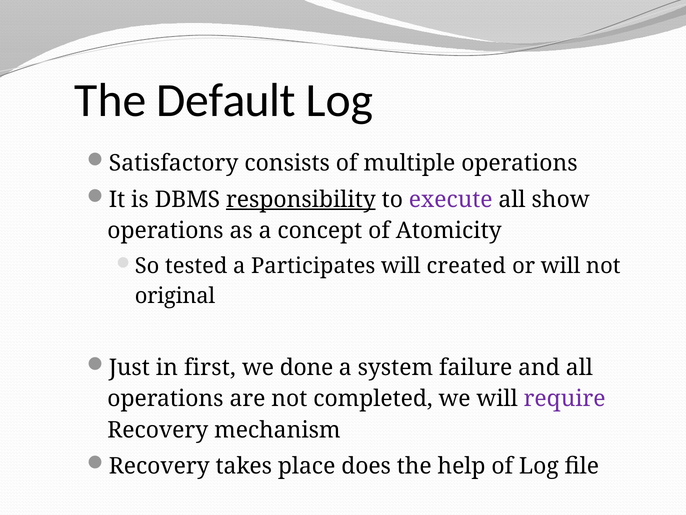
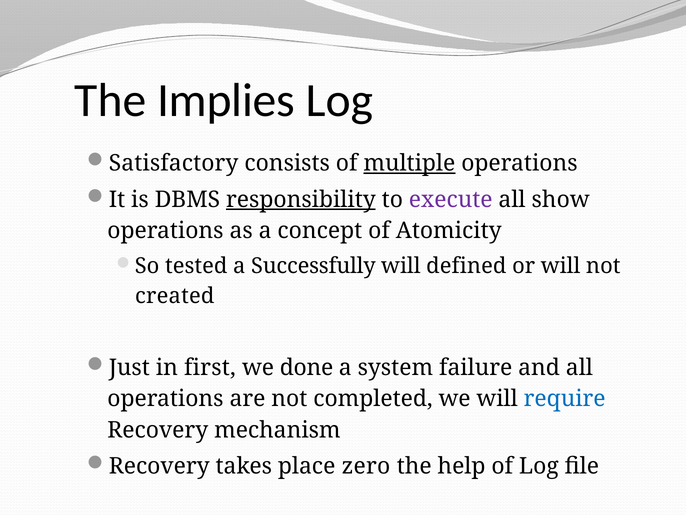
Default: Default -> Implies
multiple underline: none -> present
Participates: Participates -> Successfully
created: created -> defined
original: original -> created
require colour: purple -> blue
does: does -> zero
